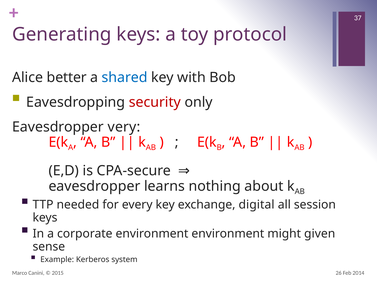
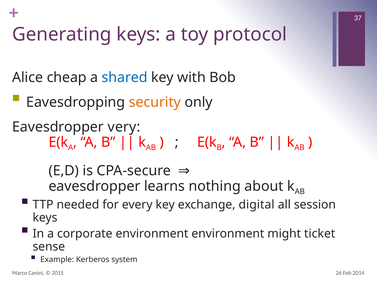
better: better -> cheap
security colour: red -> orange
given: given -> ticket
